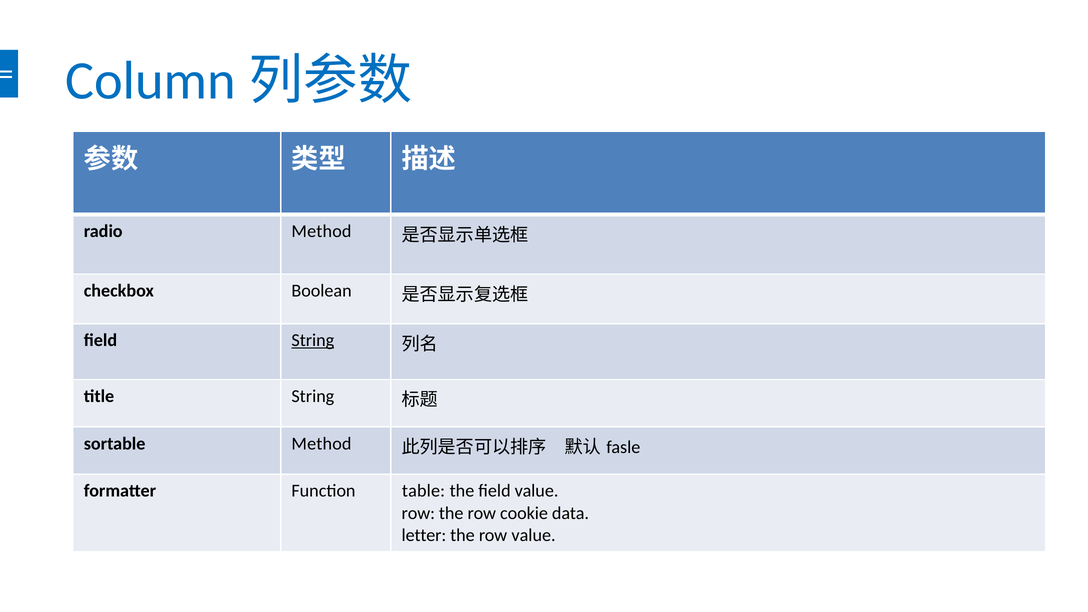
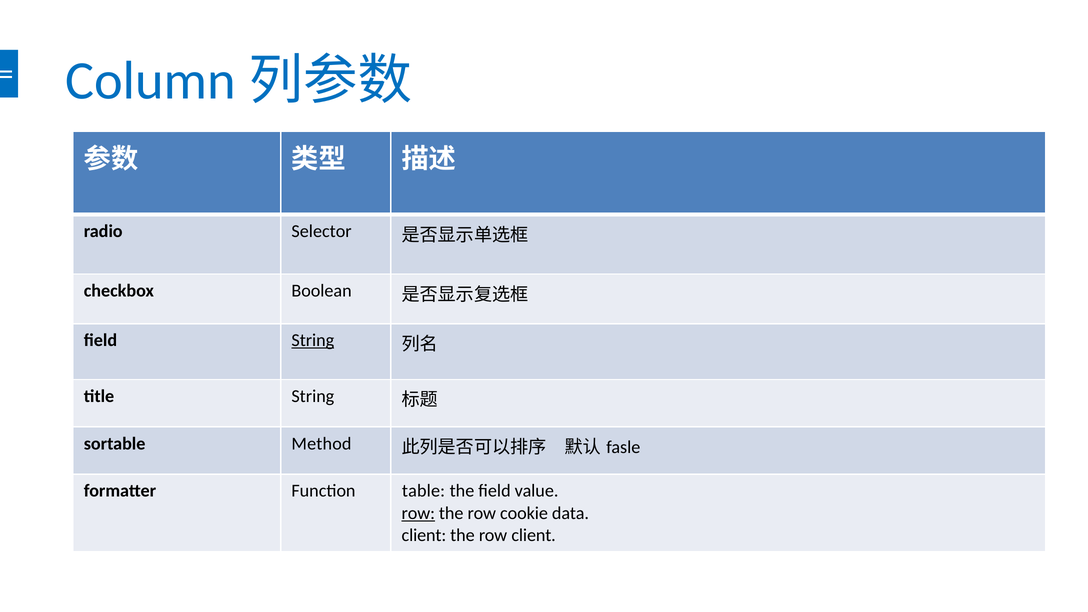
radio Method: Method -> Selector
row at (418, 513) underline: none -> present
letter at (424, 535): letter -> client
row value: value -> client
